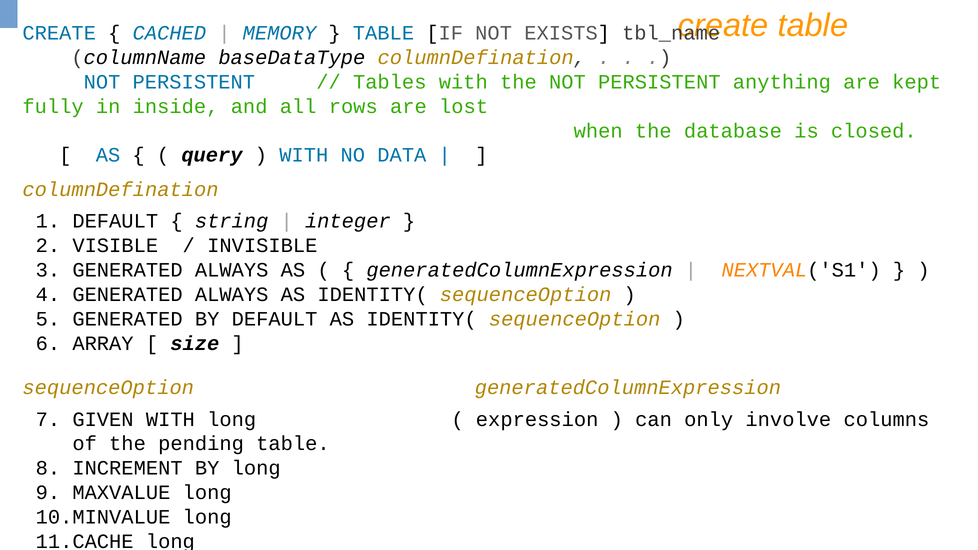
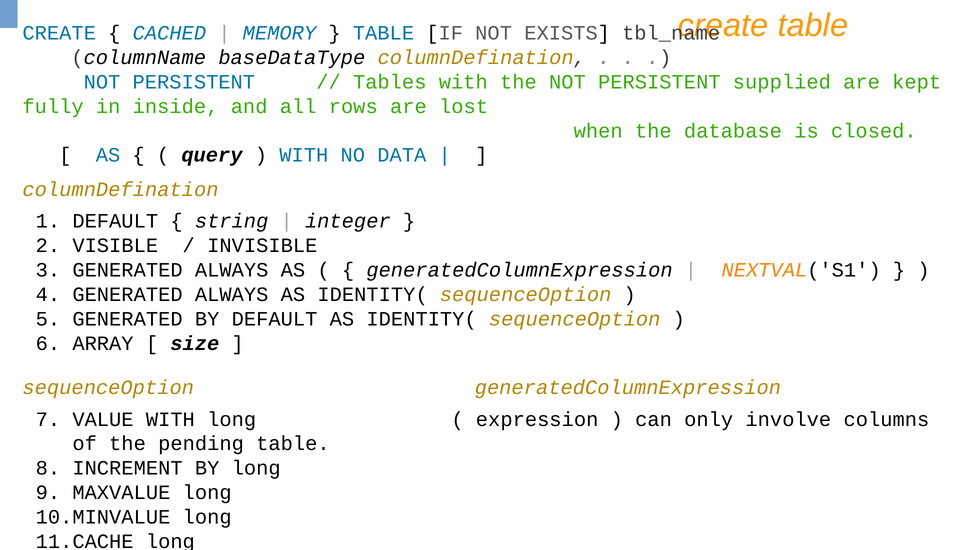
anything: anything -> supplied
GIVEN: GIVEN -> VALUE
